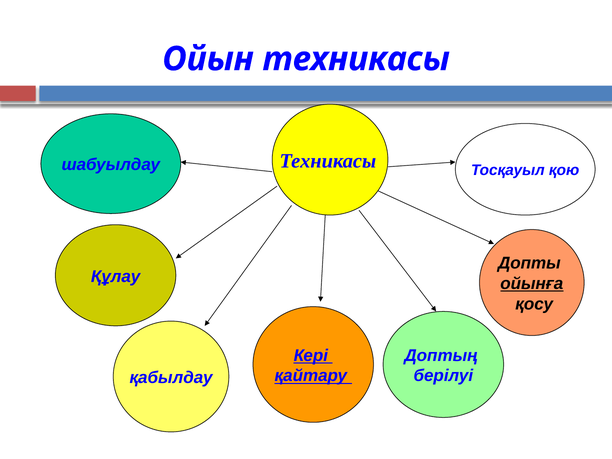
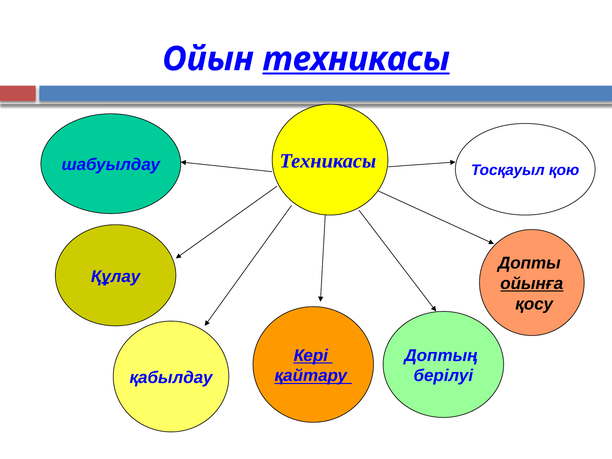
техникасы at (356, 59) underline: none -> present
